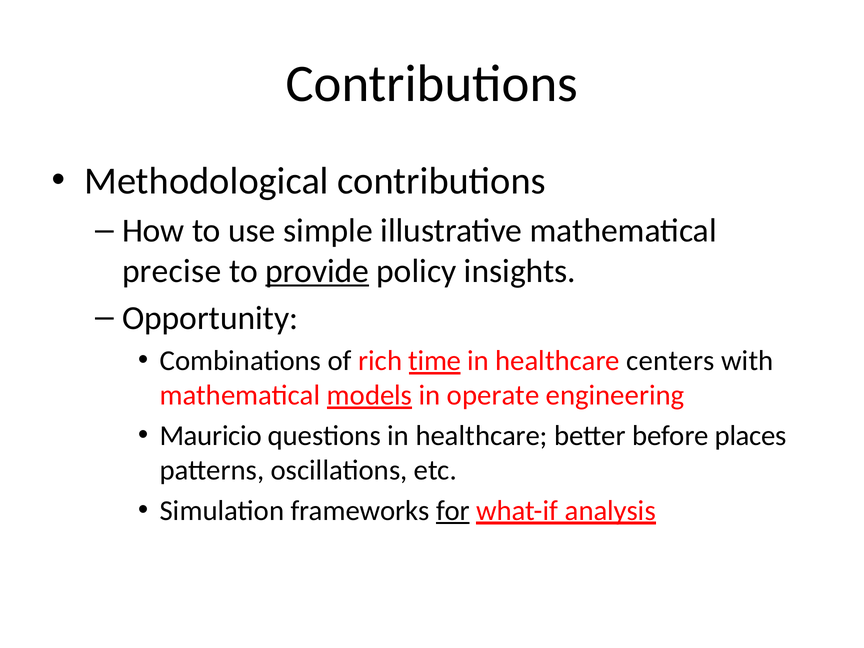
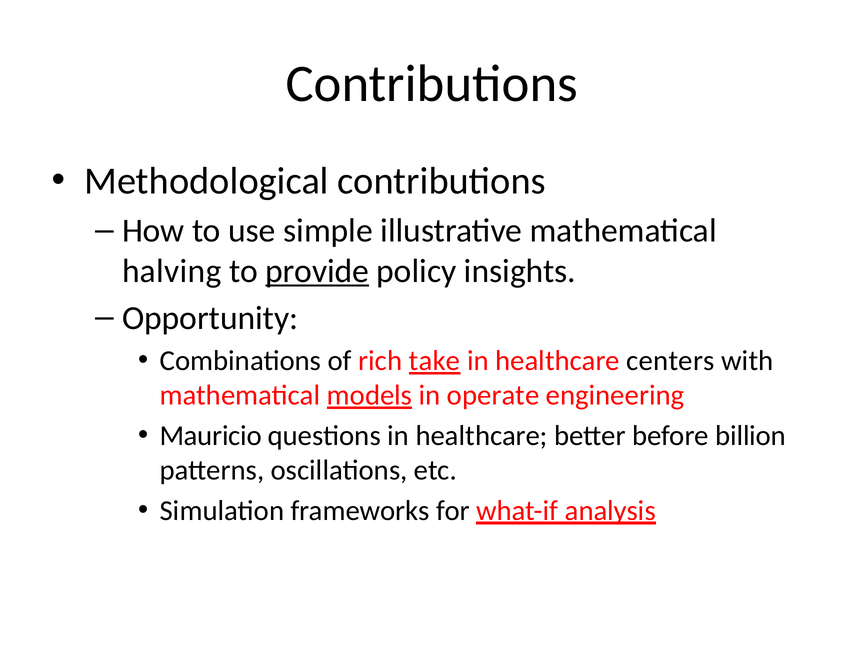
precise: precise -> halving
time: time -> take
places: places -> billion
for underline: present -> none
